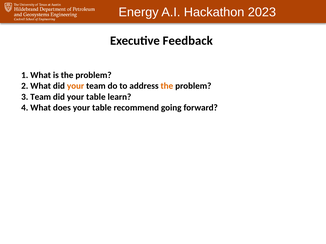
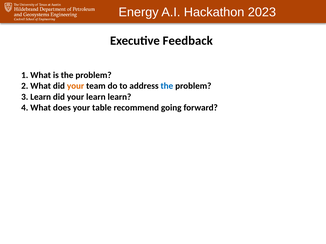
the at (167, 86) colour: orange -> blue
3 Team: Team -> Learn
did your table: table -> learn
